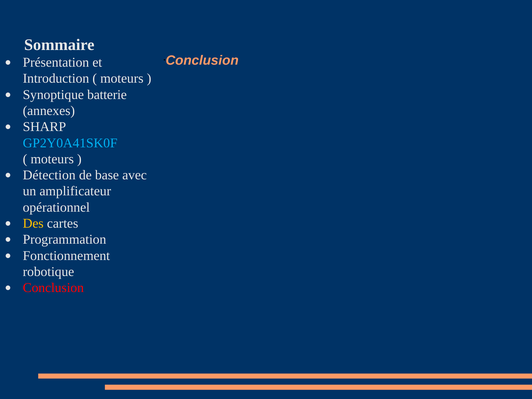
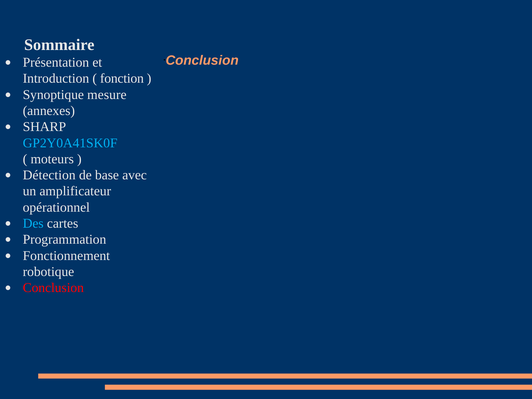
moteurs at (122, 79): moteurs -> fonction
batterie: batterie -> mesure
Des colour: yellow -> light blue
